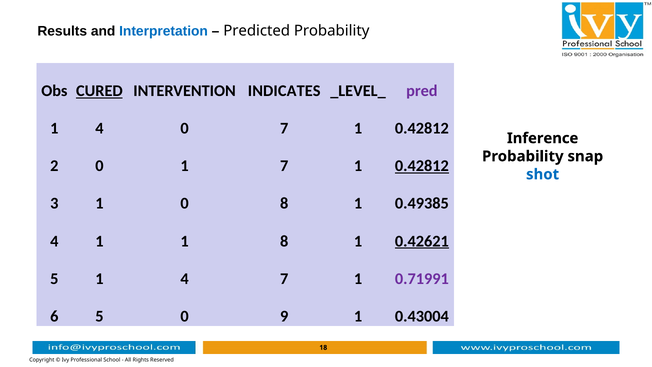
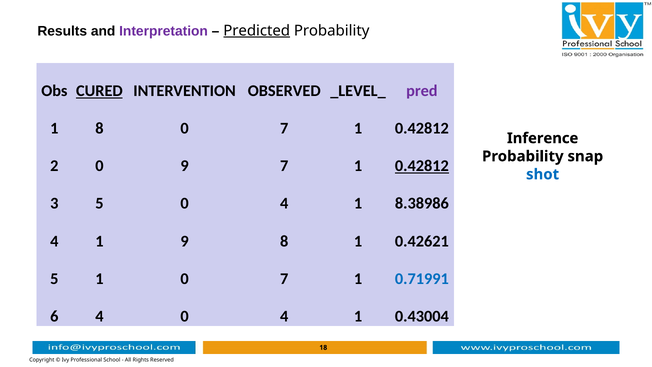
Interpretation colour: blue -> purple
Predicted underline: none -> present
INDICATES: INDICATES -> OBSERVED
4 at (99, 128): 4 -> 8
0 1: 1 -> 9
3 1: 1 -> 5
8 at (284, 203): 8 -> 4
0.49385: 0.49385 -> 8.38986
1 1: 1 -> 9
0.42621 underline: present -> none
5 1 4: 4 -> 0
0.71991 colour: purple -> blue
6 5: 5 -> 4
9 at (284, 316): 9 -> 4
